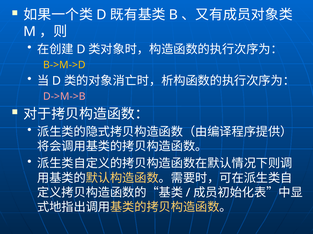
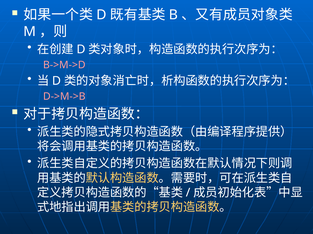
B->M->D colour: yellow -> pink
